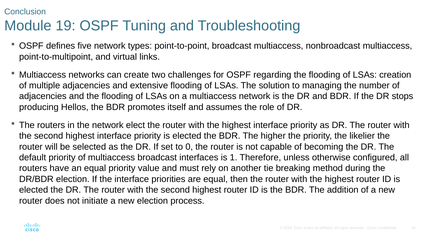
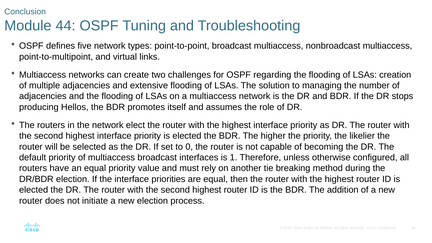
19: 19 -> 44
